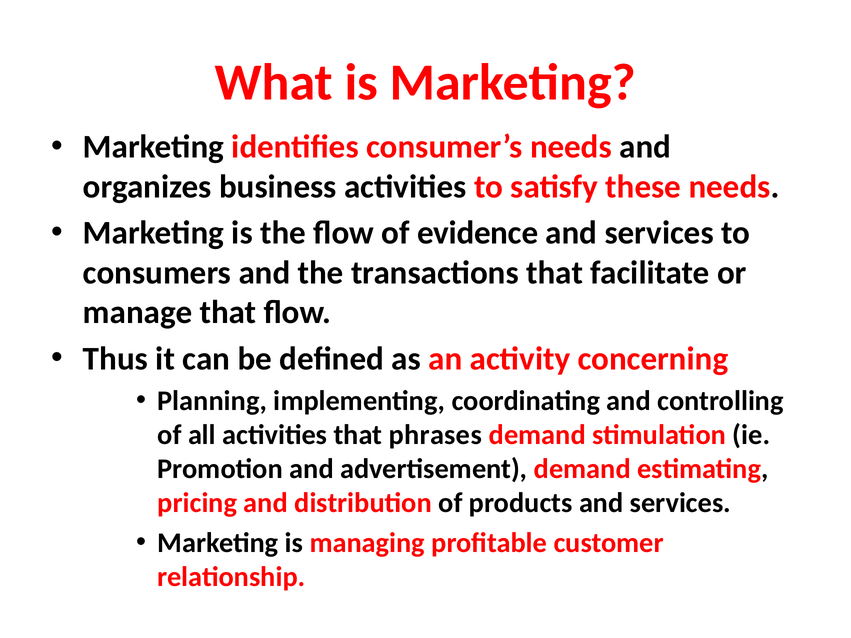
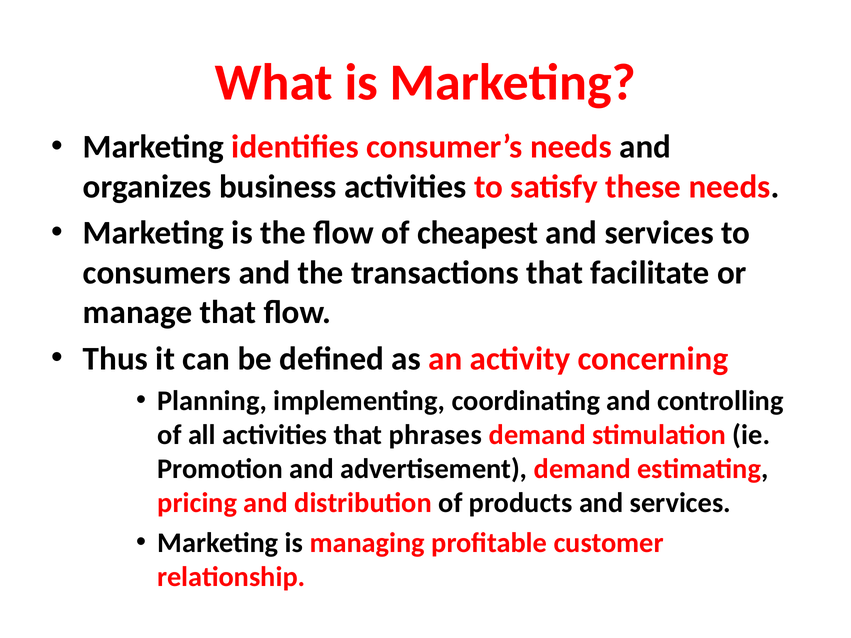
evidence: evidence -> cheapest
